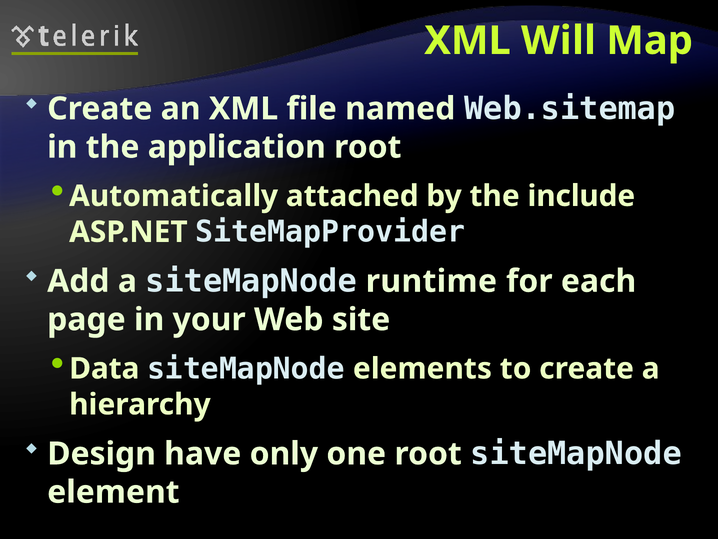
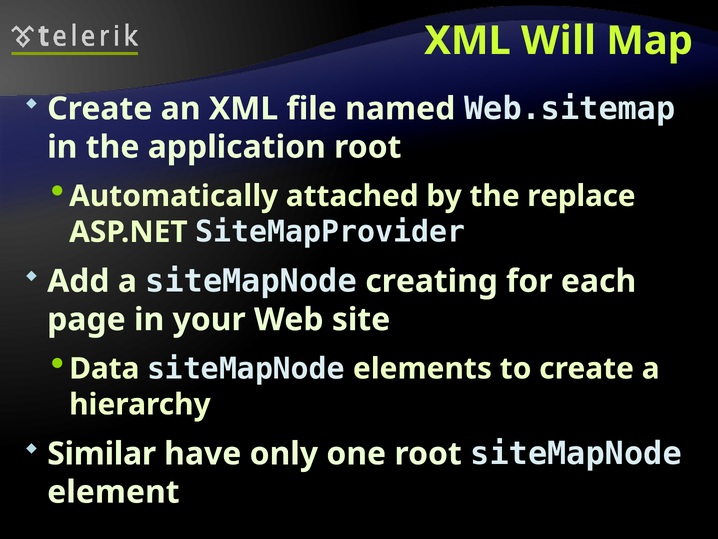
include: include -> replace
runtime: runtime -> creating
Design: Design -> Similar
